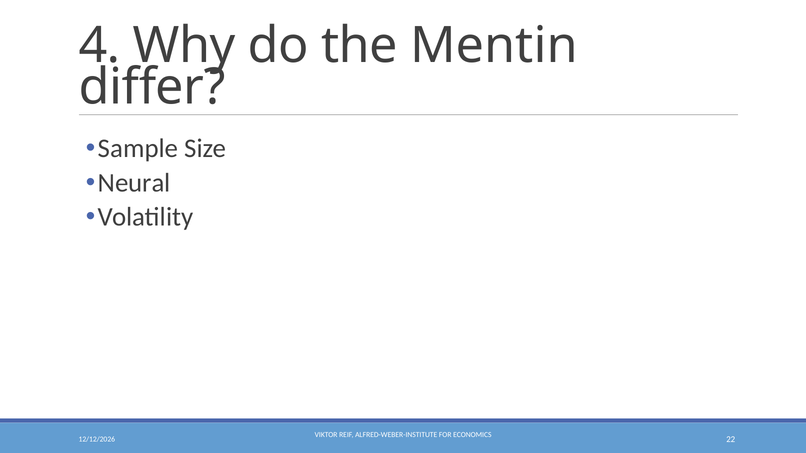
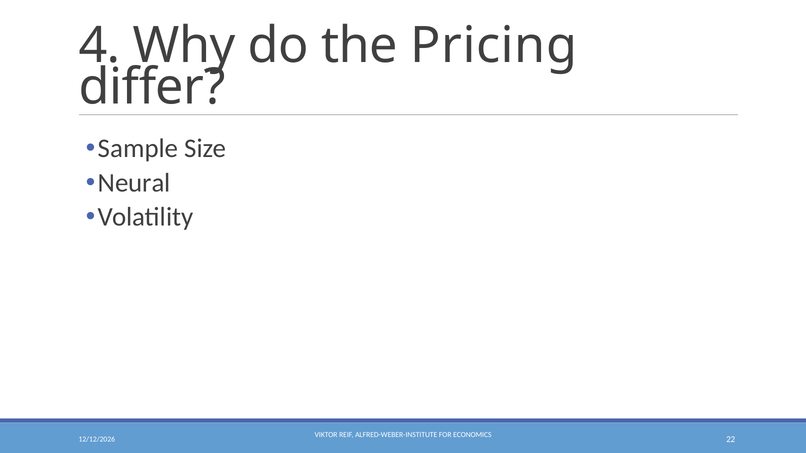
Mentin: Mentin -> Pricing
